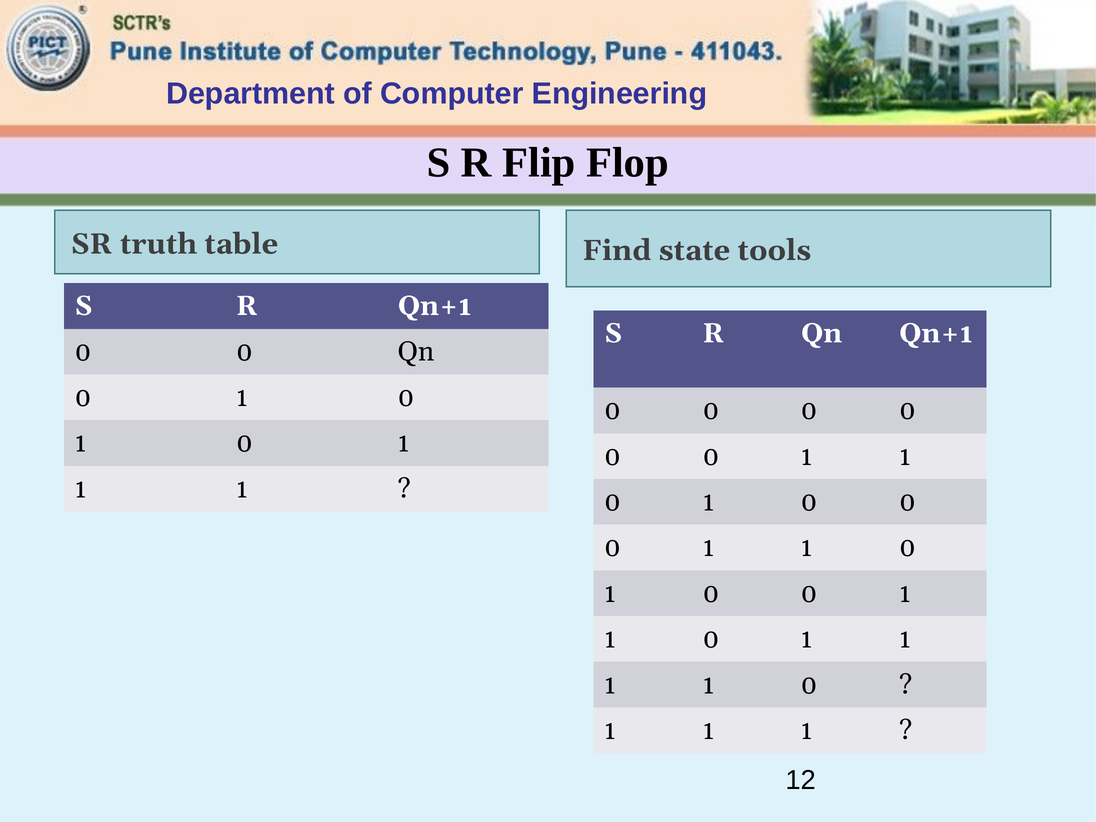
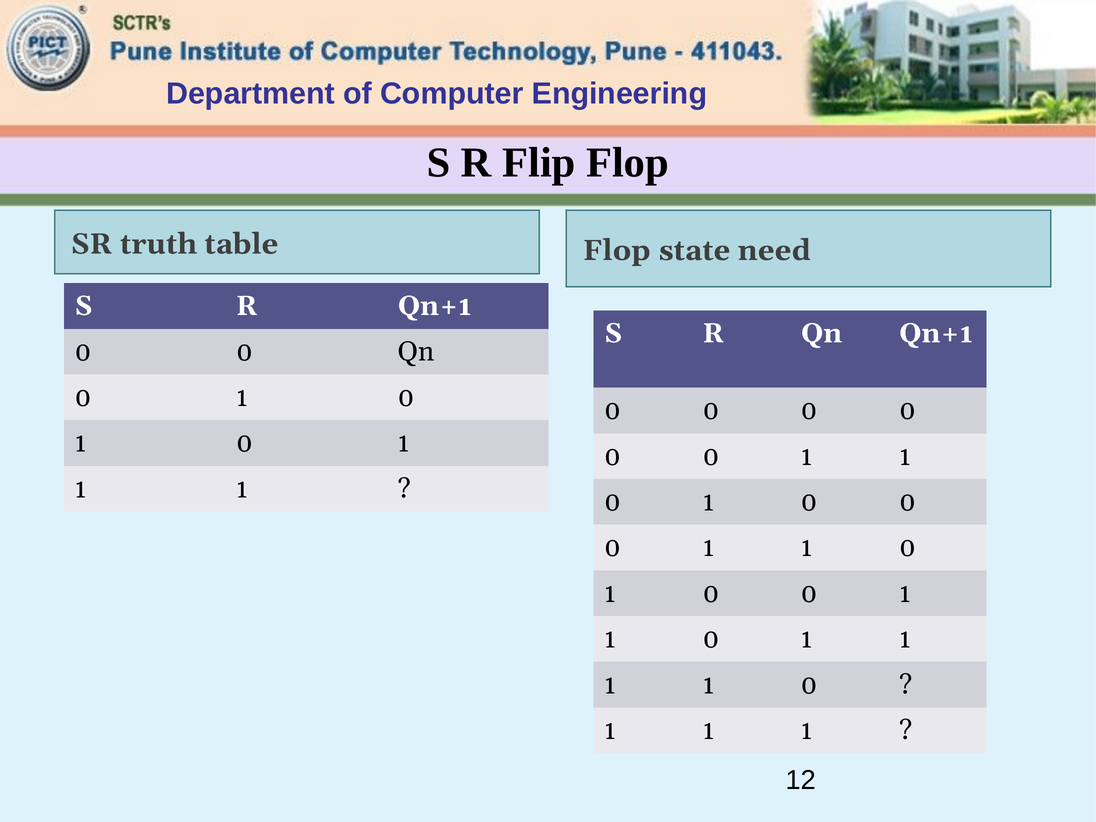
table Find: Find -> Flop
tools: tools -> need
